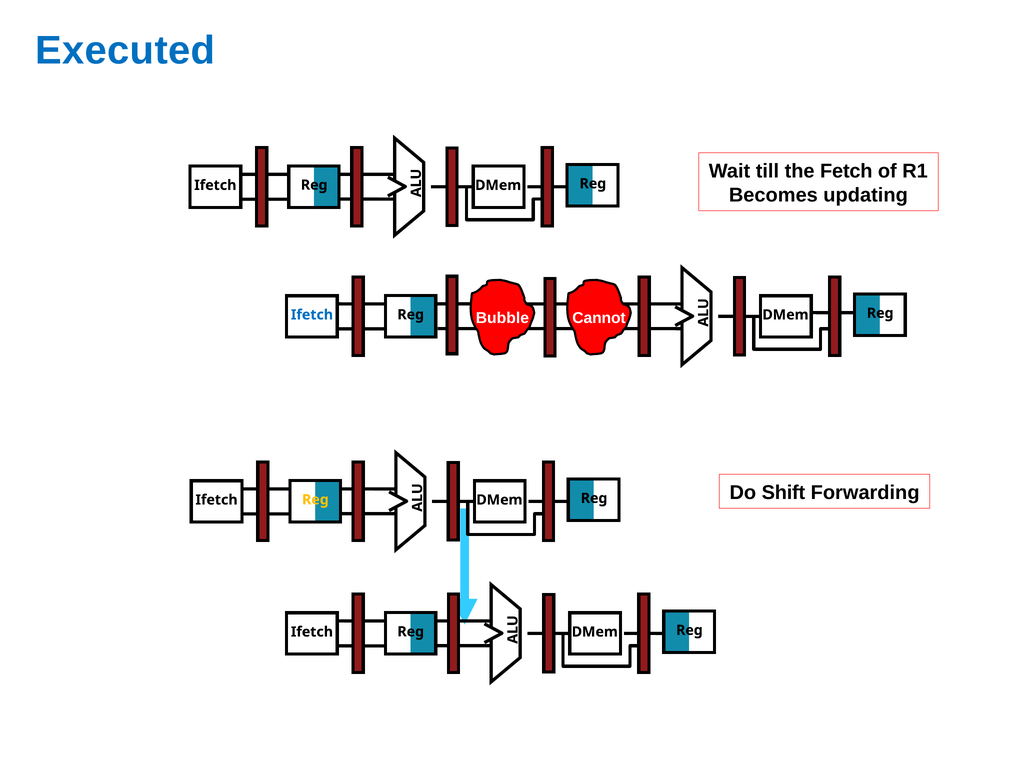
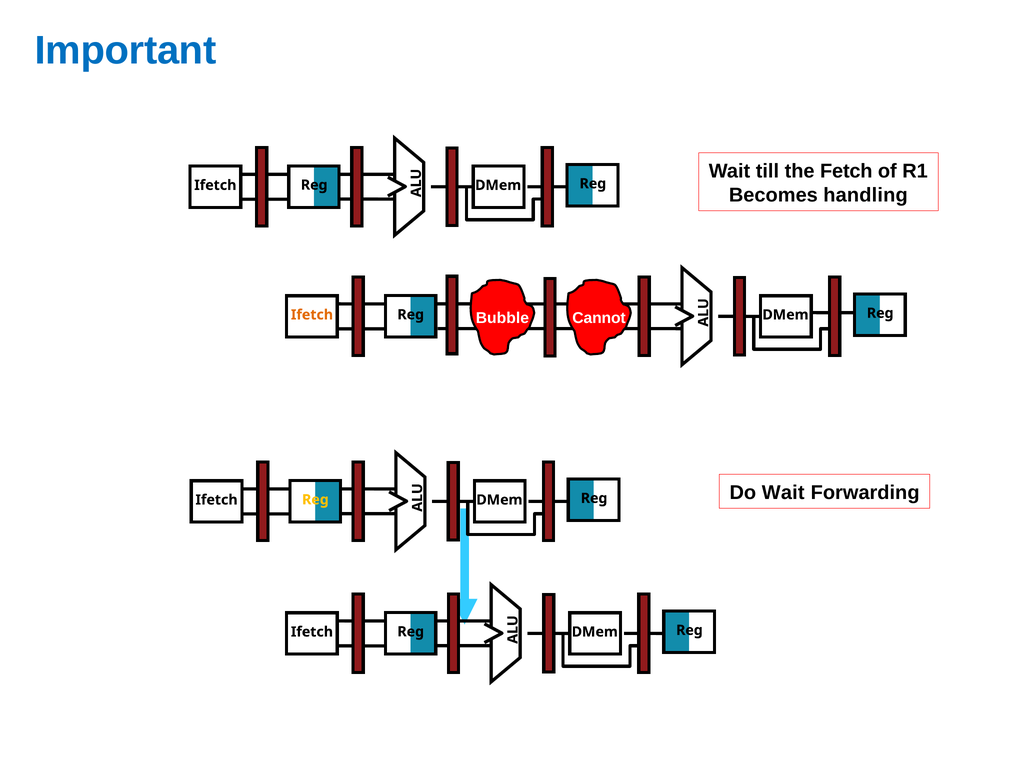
Executed: Executed -> Important
updating: updating -> handling
Ifetch at (312, 315) colour: blue -> orange
Do Shift: Shift -> Wait
